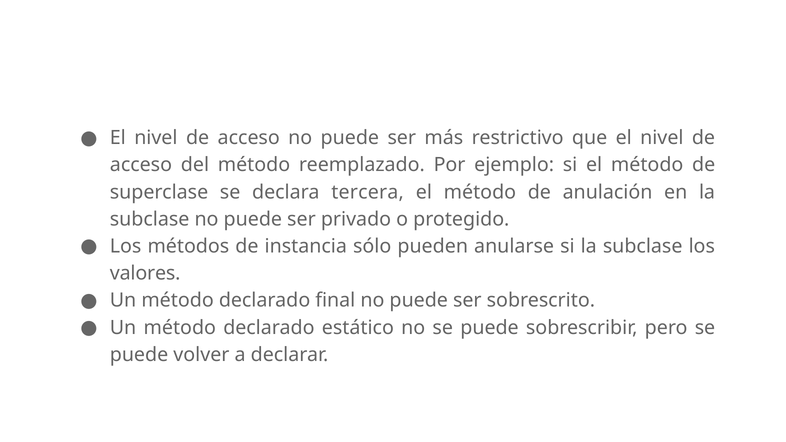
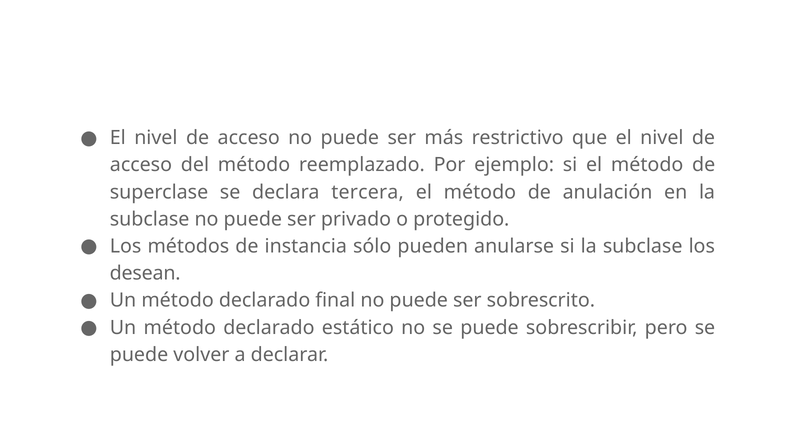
valores: valores -> desean
